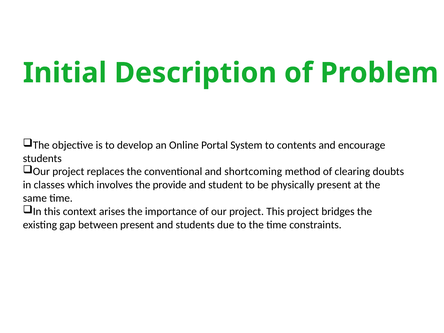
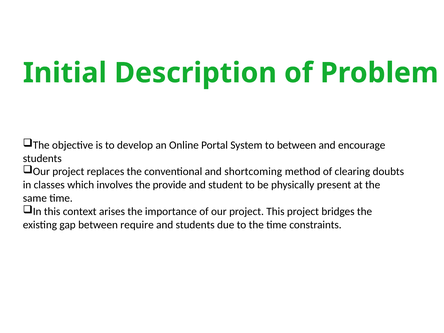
to contents: contents -> between
between present: present -> require
